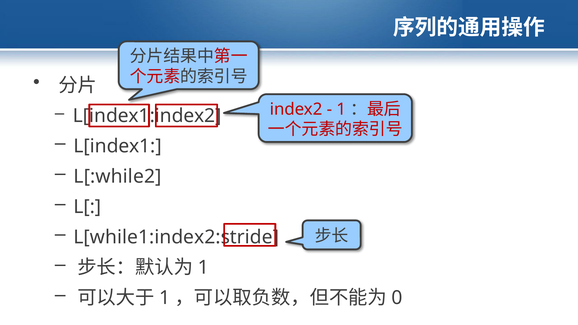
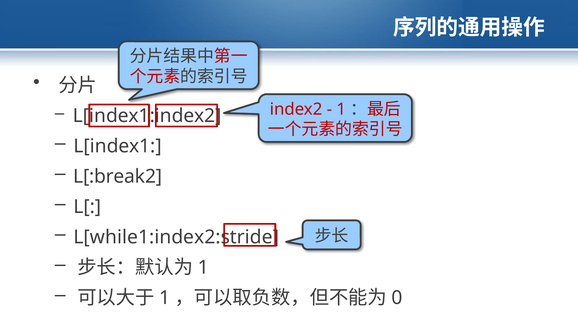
L[:while2: L[:while2 -> L[:break2
